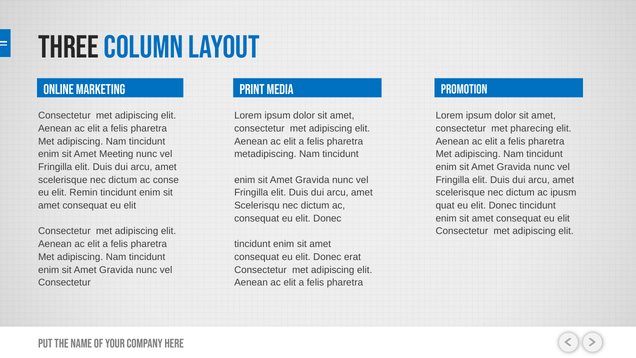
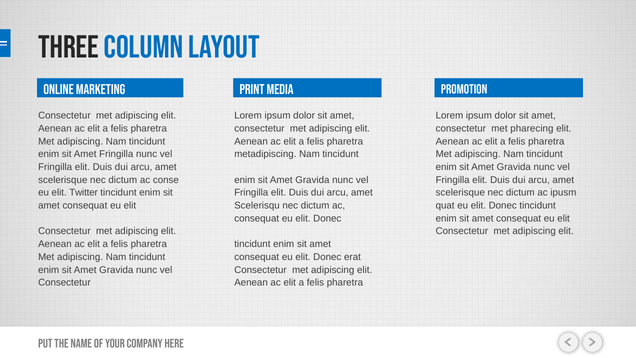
Amet Meeting: Meeting -> Fringilla
Remin: Remin -> Twitter
